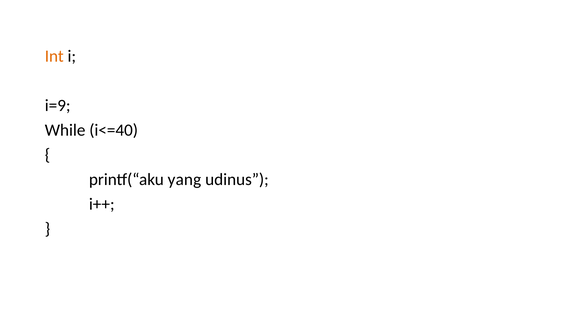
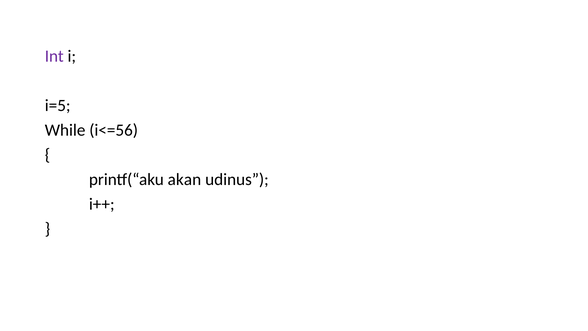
Int colour: orange -> purple
i=9: i=9 -> i=5
i<=40: i<=40 -> i<=56
yang: yang -> akan
